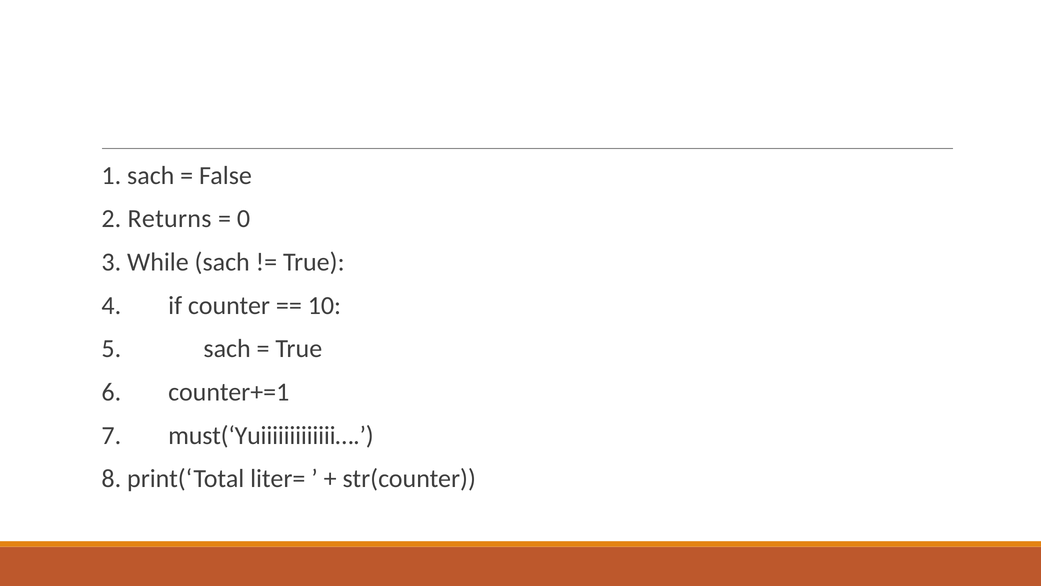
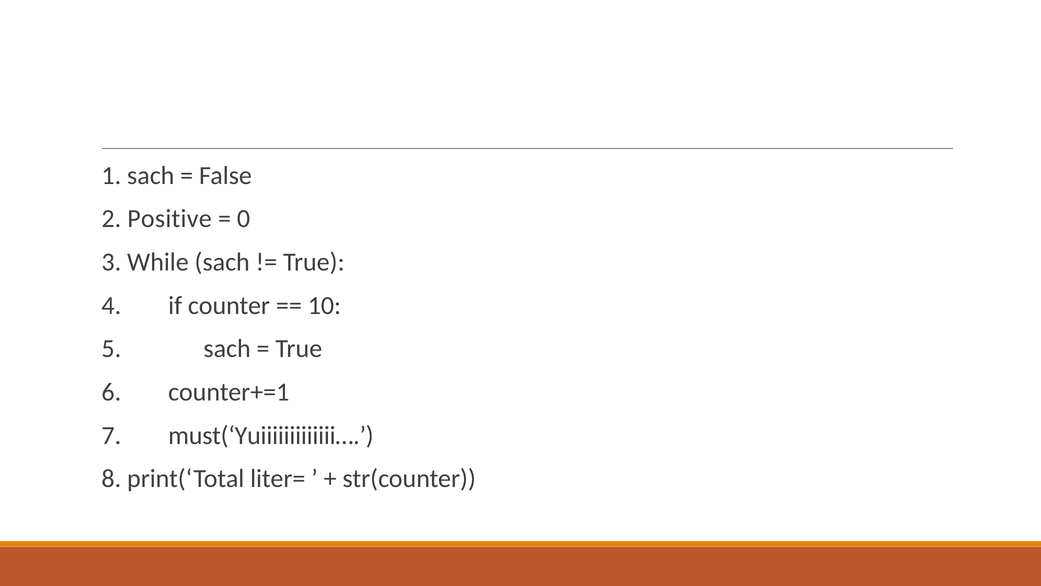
Returns: Returns -> Positive
